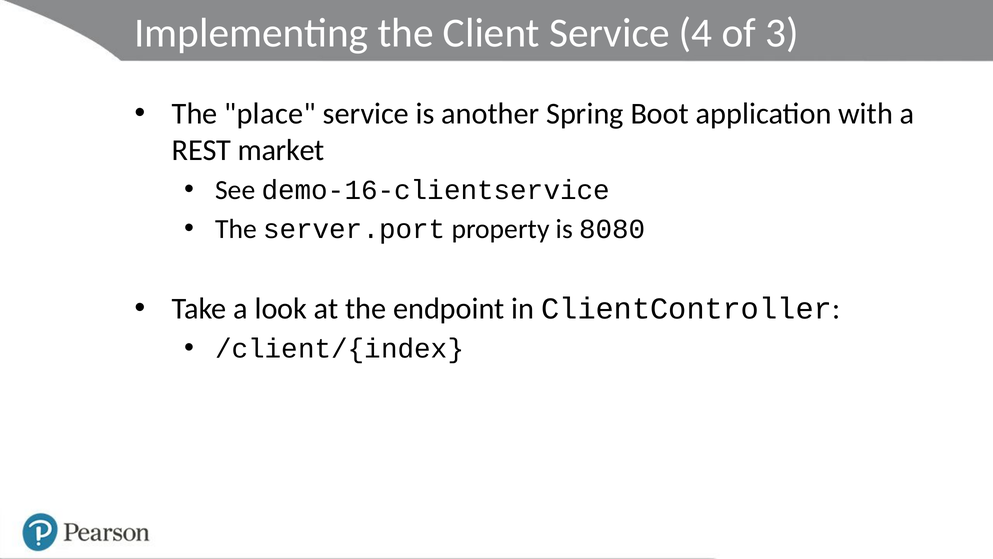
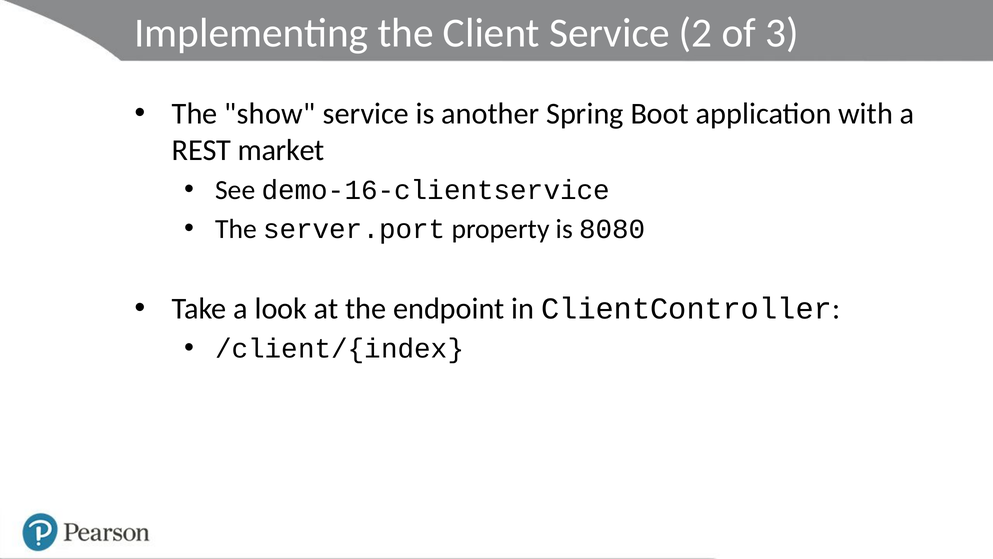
4: 4 -> 2
place: place -> show
